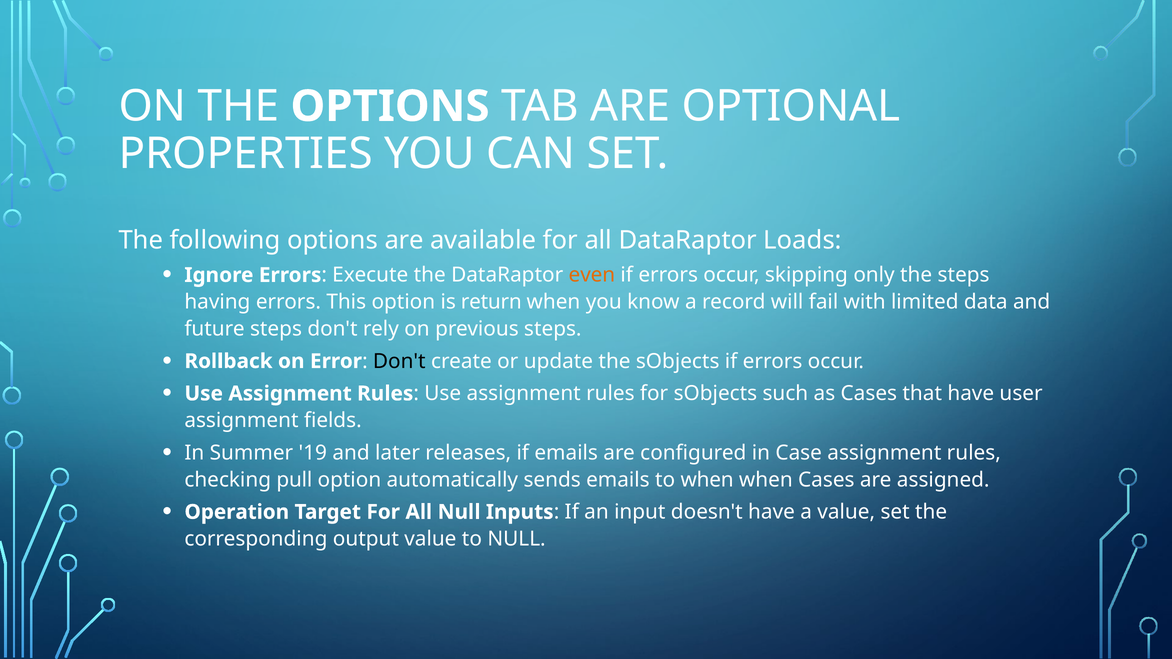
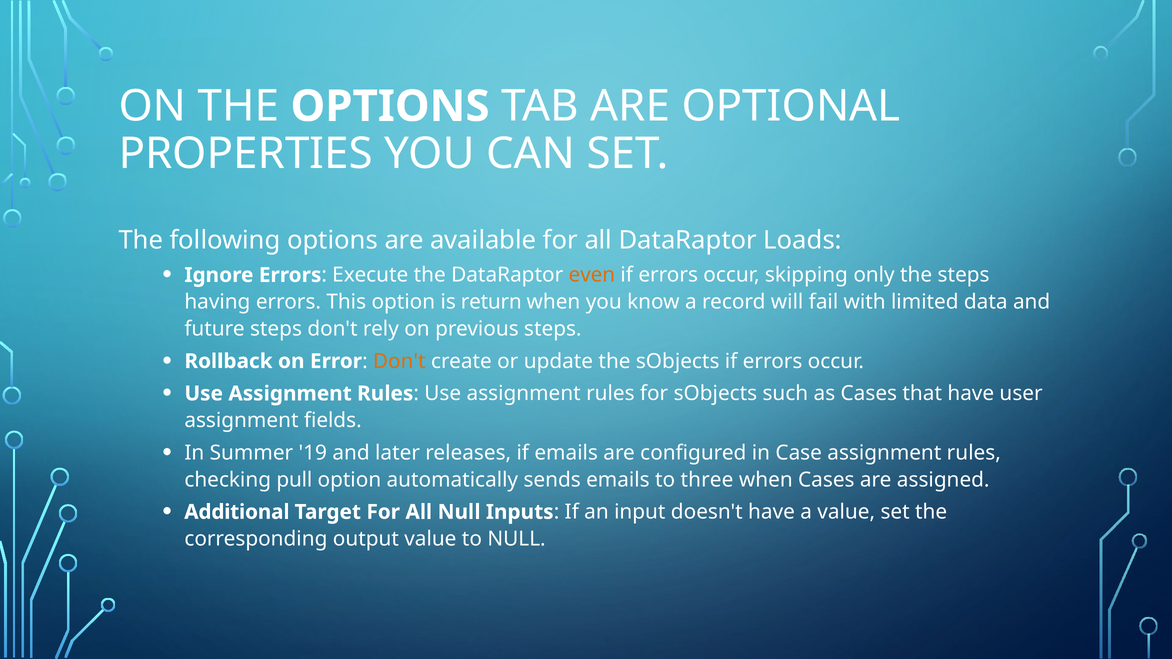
Don't at (399, 361) colour: black -> orange
to when: when -> three
Operation: Operation -> Additional
